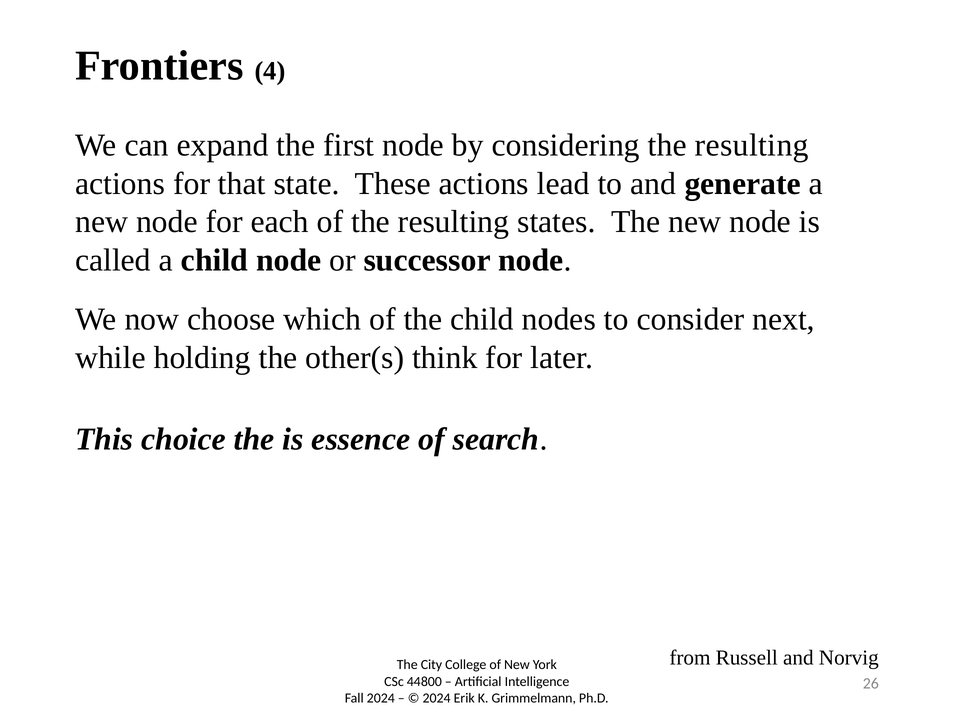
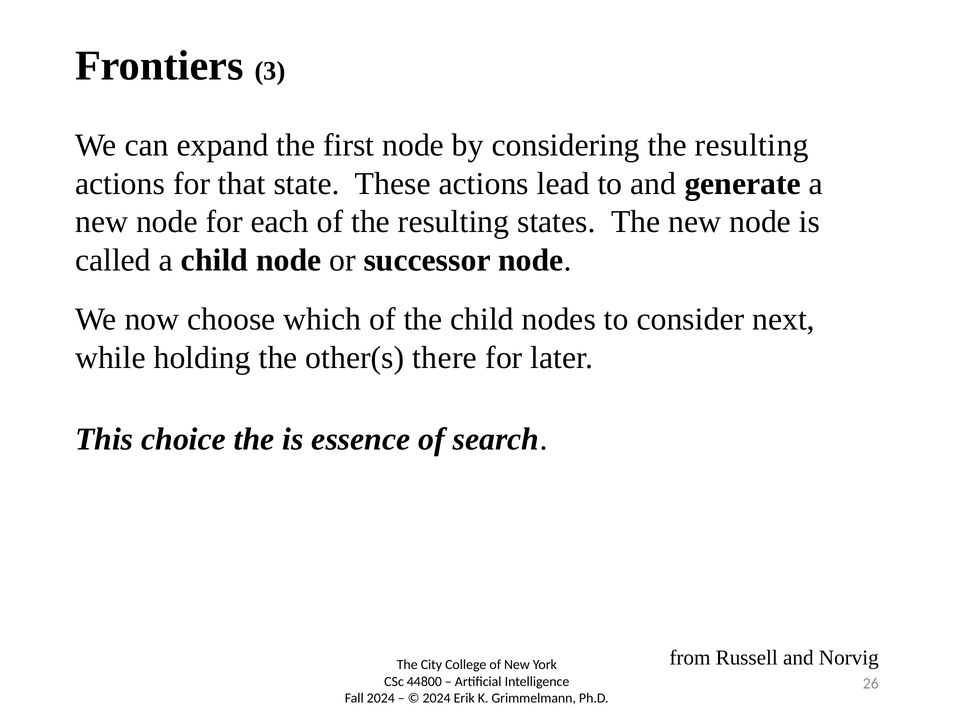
4: 4 -> 3
think: think -> there
